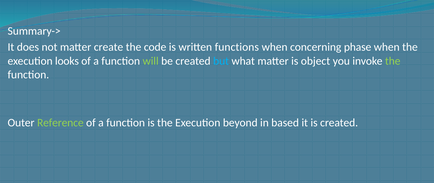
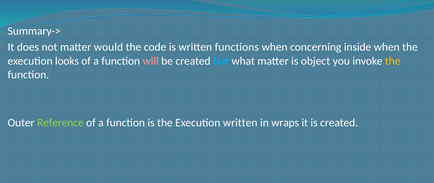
create: create -> would
phase: phase -> inside
will colour: light green -> pink
the at (393, 61) colour: light green -> yellow
Execution beyond: beyond -> written
based: based -> wraps
